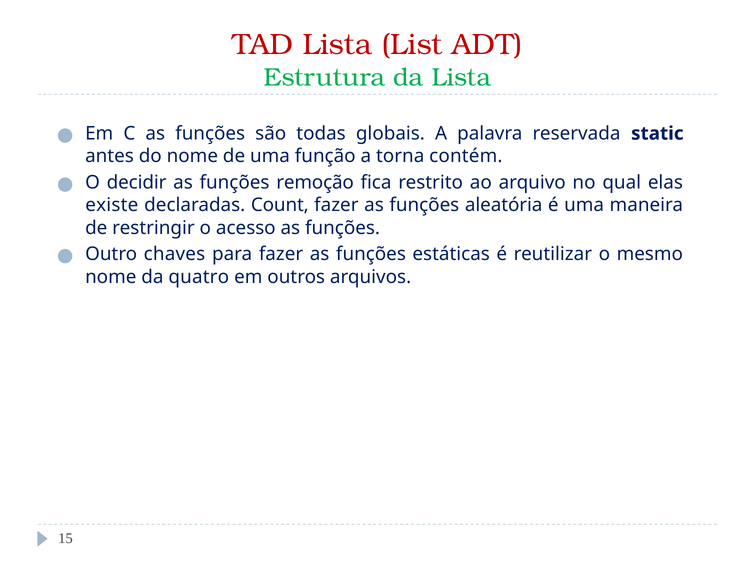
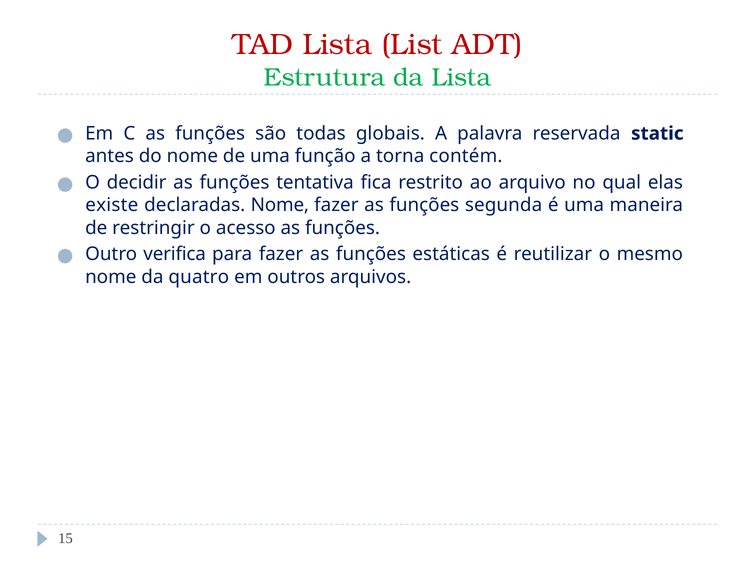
remoção: remoção -> tentativa
declaradas Count: Count -> Nome
aleatória: aleatória -> segunda
chaves: chaves -> verifica
